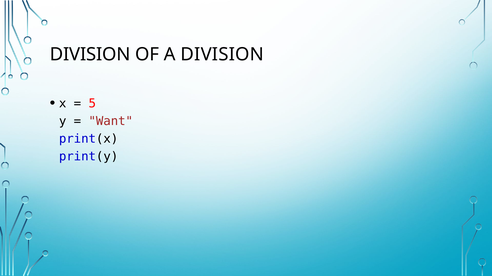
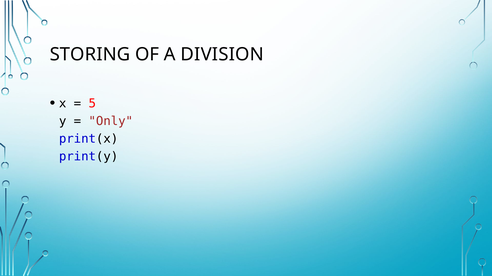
DIVISION at (90, 55): DIVISION -> STORING
Want: Want -> Only
